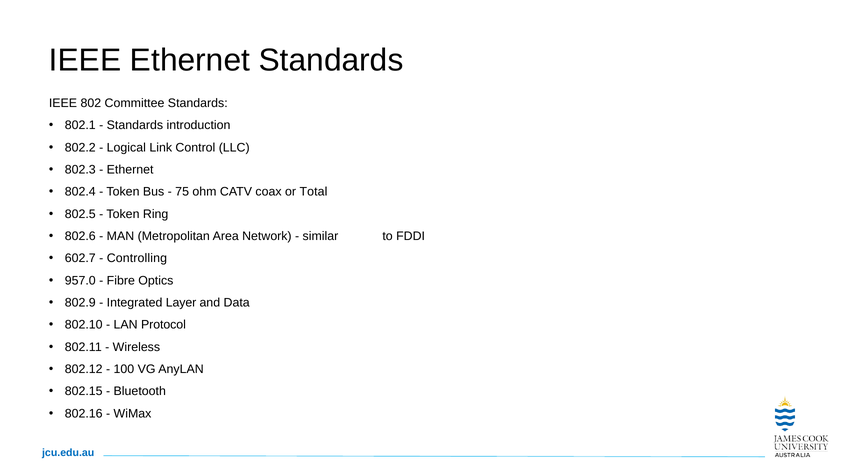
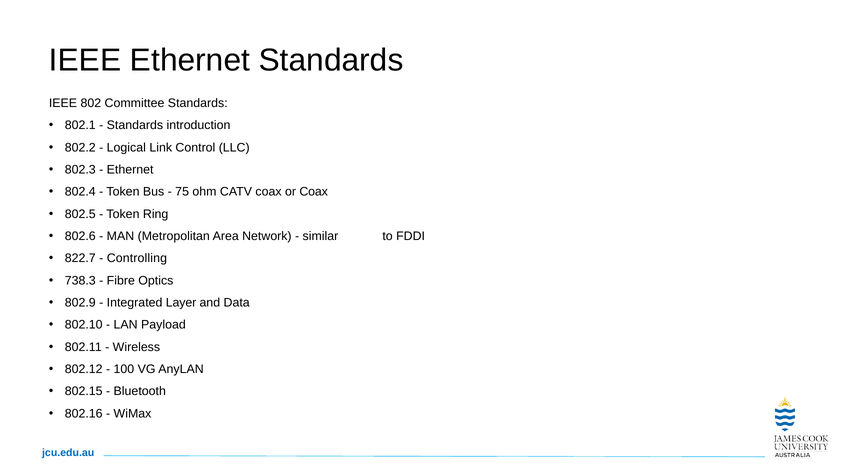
or Total: Total -> Coax
602.7: 602.7 -> 822.7
957.0: 957.0 -> 738.3
Protocol: Protocol -> Payload
